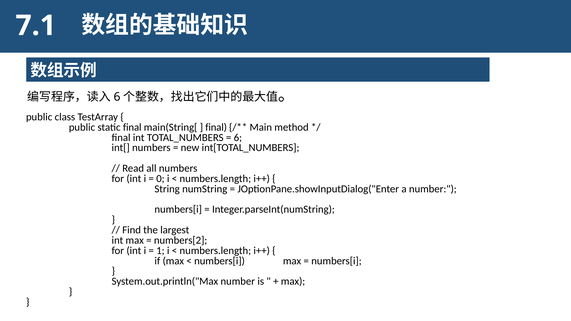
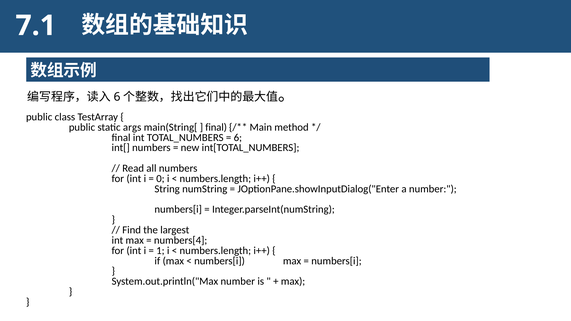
static final: final -> args
numbers[2: numbers[2 -> numbers[4
